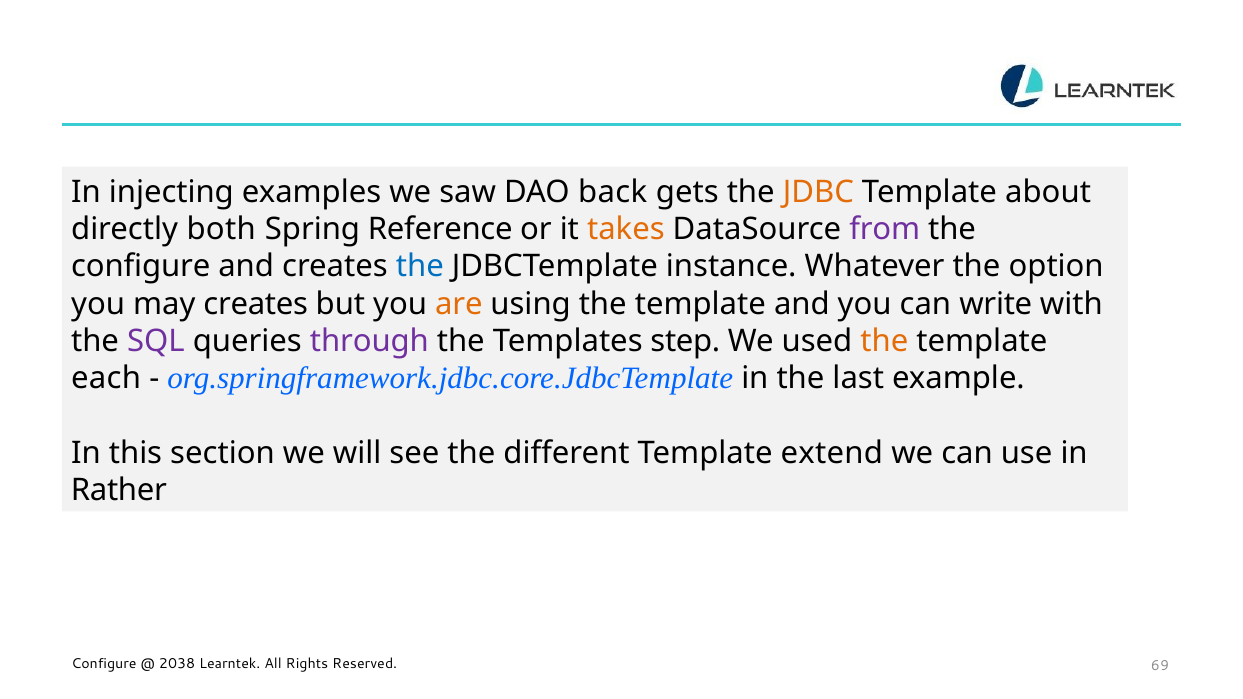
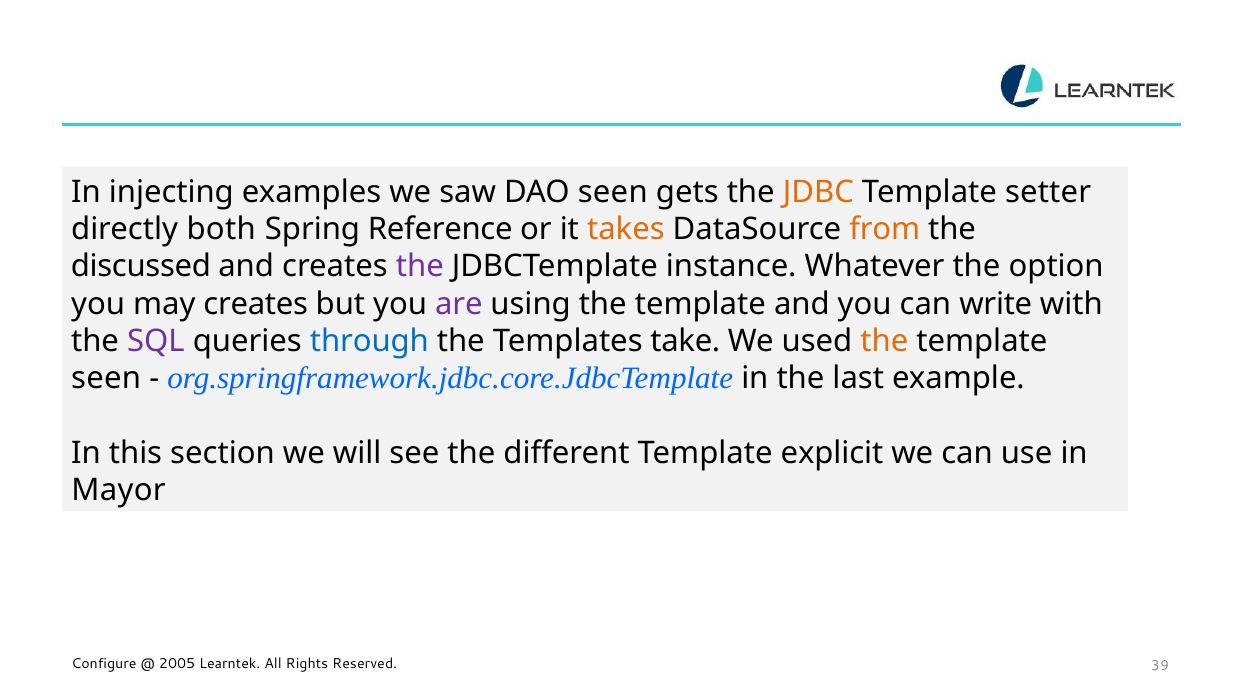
DAO back: back -> seen
about: about -> setter
from colour: purple -> orange
configure at (141, 267): configure -> discussed
the at (420, 267) colour: blue -> purple
are colour: orange -> purple
through colour: purple -> blue
step: step -> take
each at (106, 379): each -> seen
extend: extend -> explicit
Rather: Rather -> Mayor
2038: 2038 -> 2005
69: 69 -> 39
